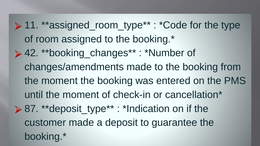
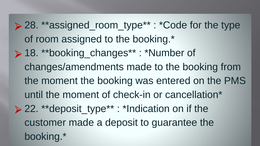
11: 11 -> 28
42: 42 -> 18
87: 87 -> 22
